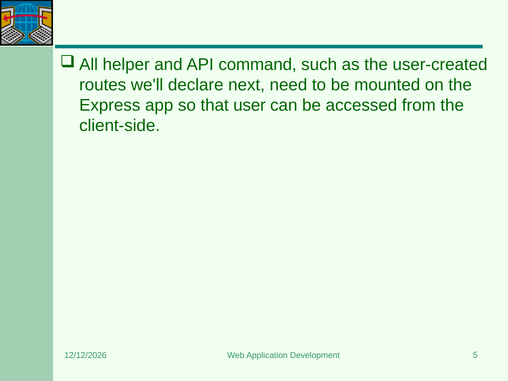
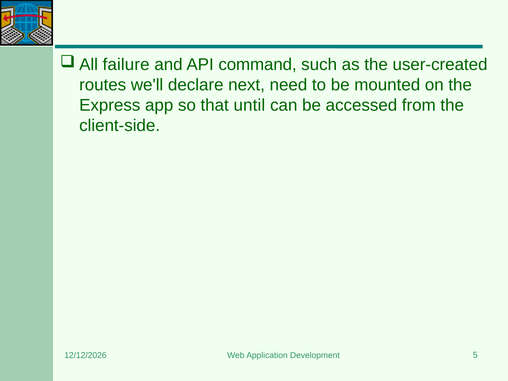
helper: helper -> failure
user: user -> until
